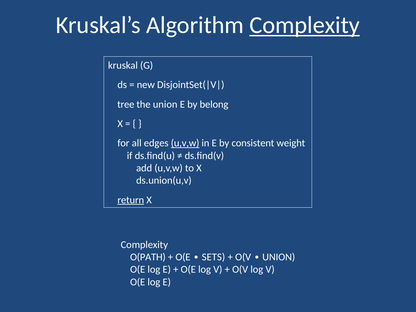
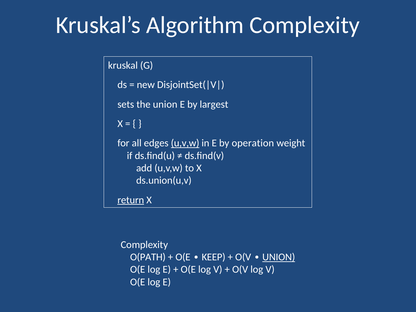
Complexity at (305, 25) underline: present -> none
tree: tree -> sets
belong: belong -> largest
consistent: consistent -> operation
SETS: SETS -> KEEP
UNION at (279, 257) underline: none -> present
